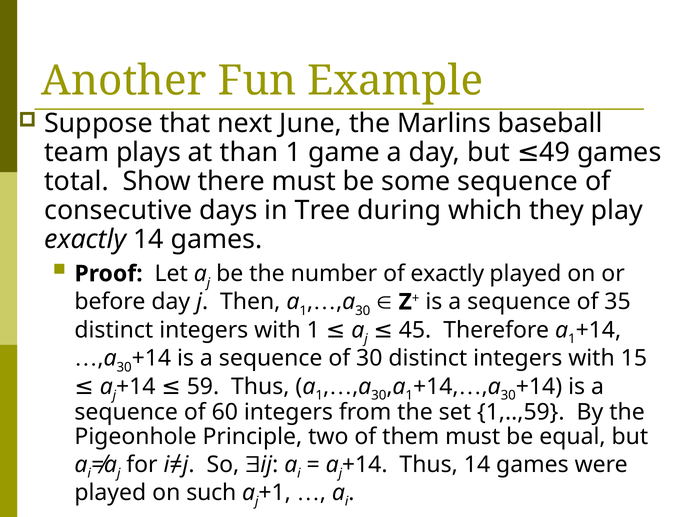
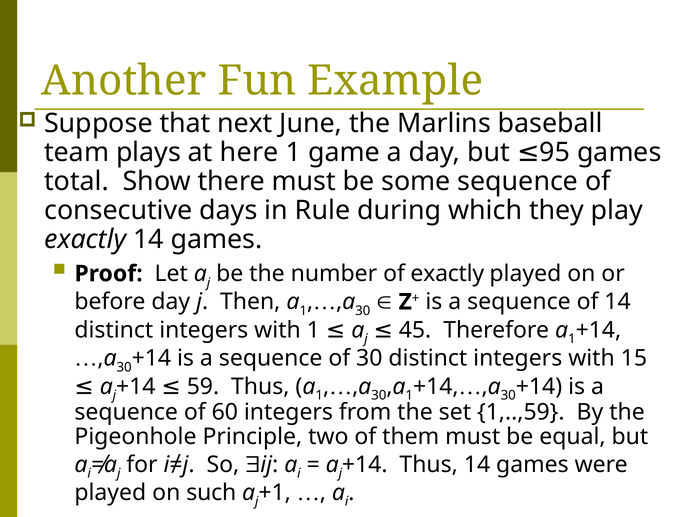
than: than -> here
49: 49 -> 95
Tree: Tree -> Rule
of 35: 35 -> 14
